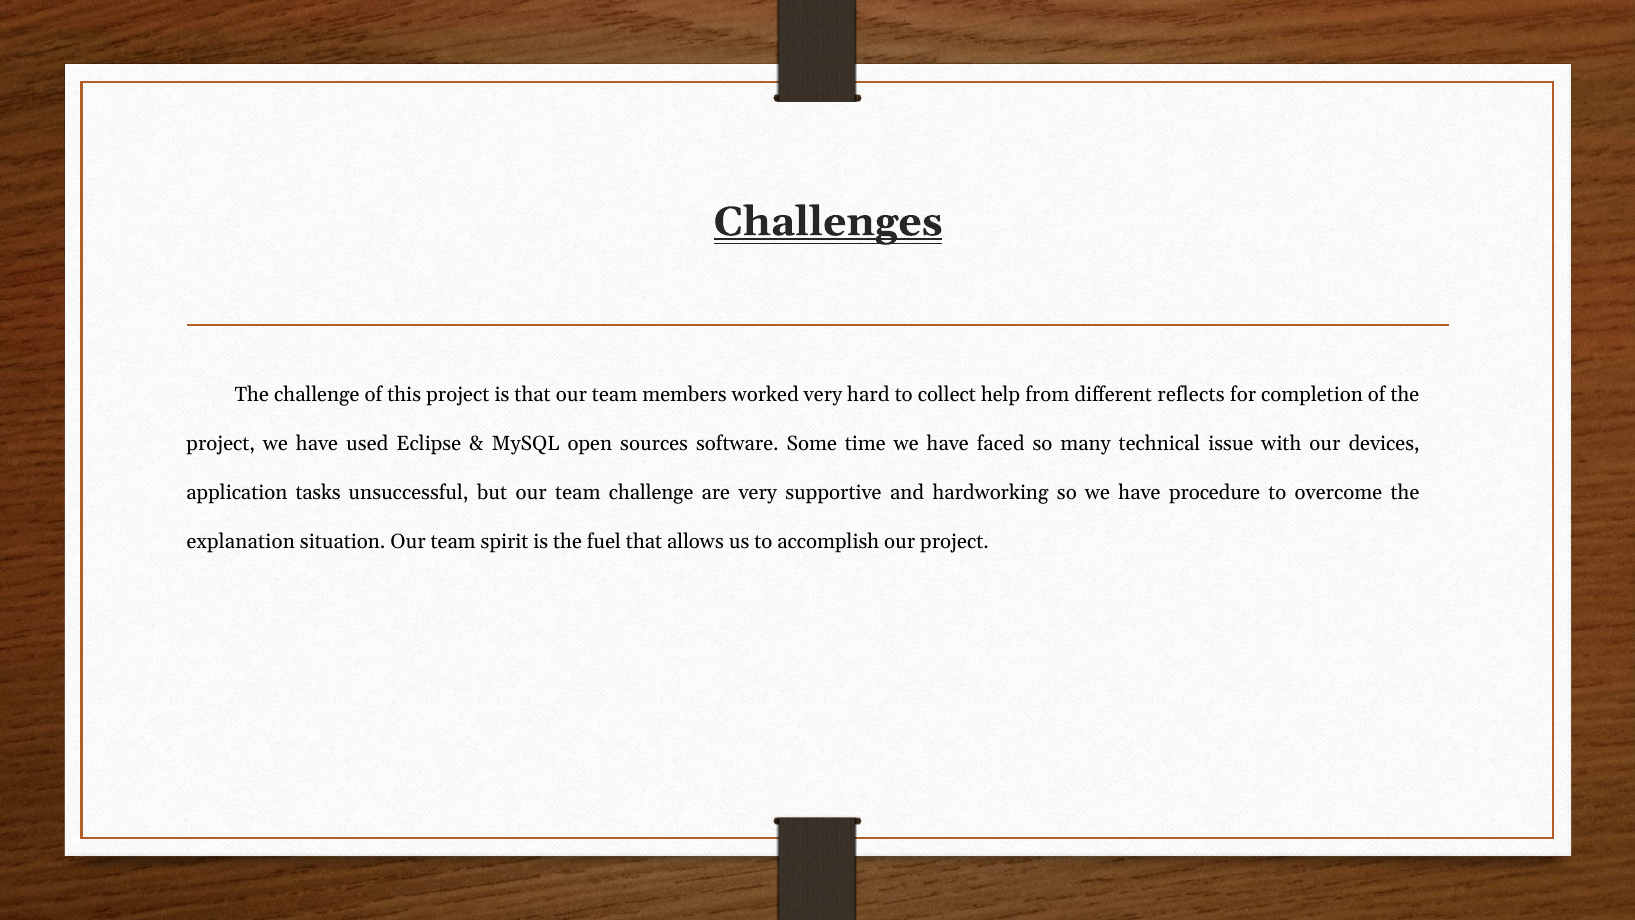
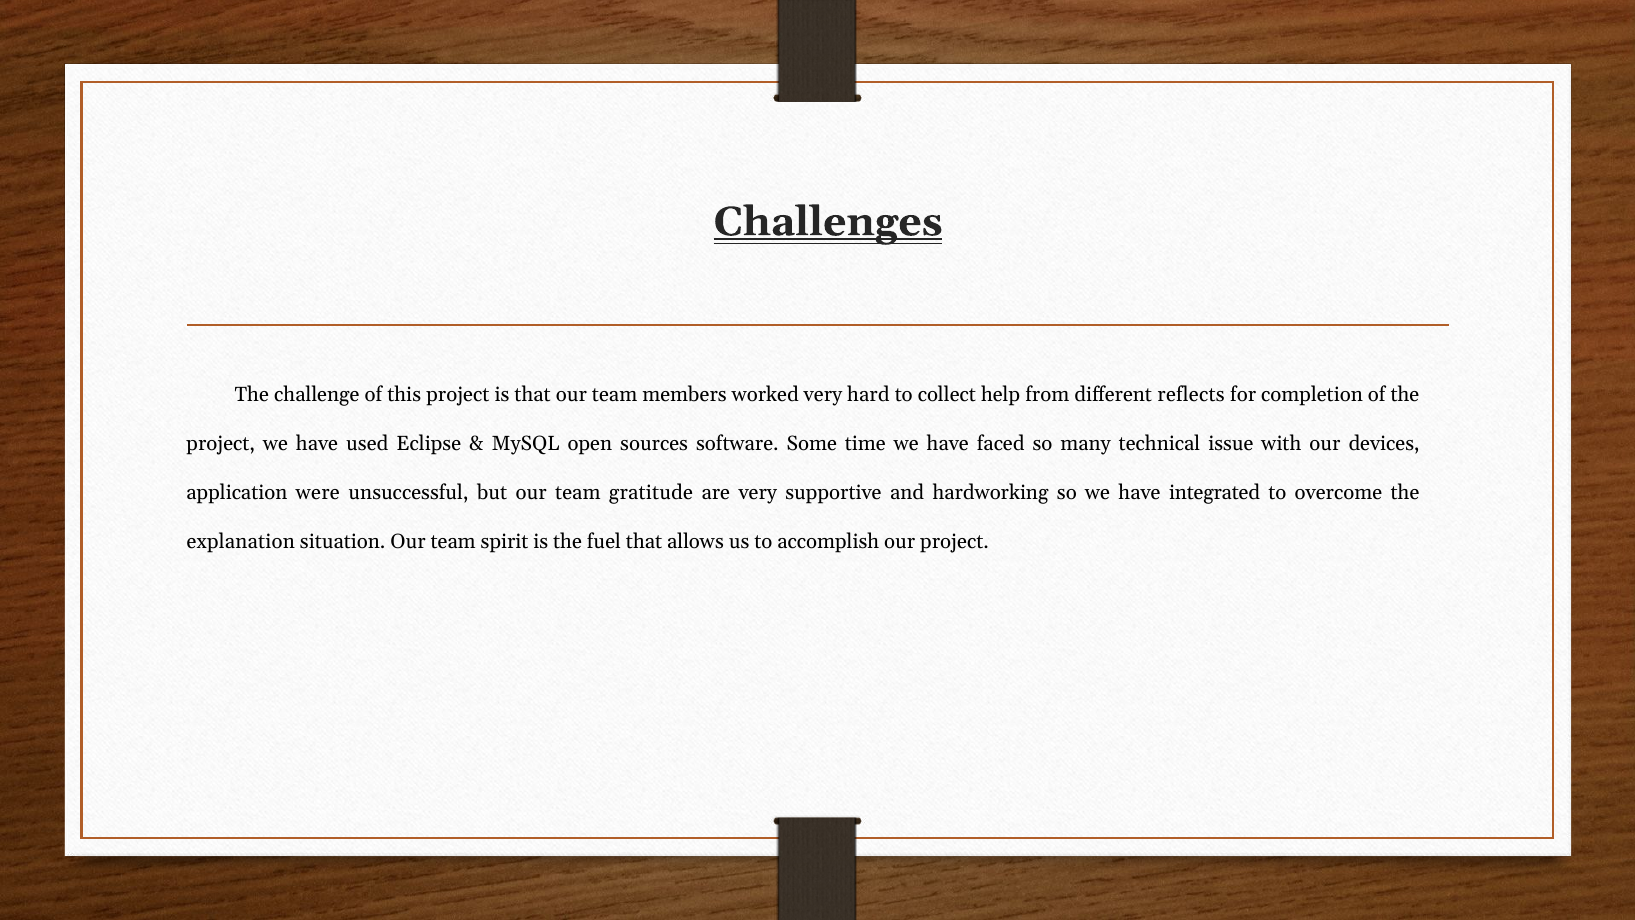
tasks: tasks -> were
team challenge: challenge -> gratitude
procedure: procedure -> integrated
